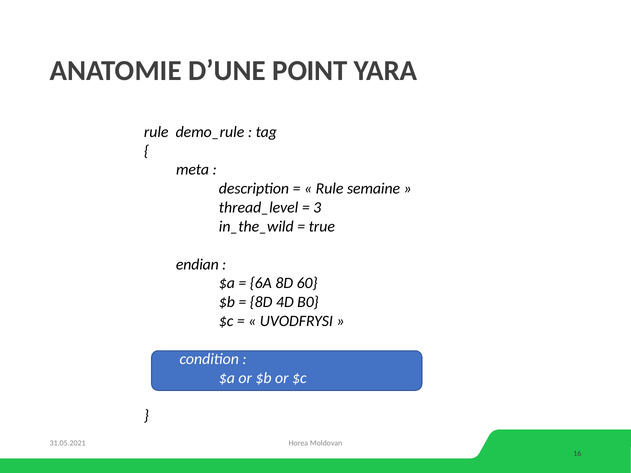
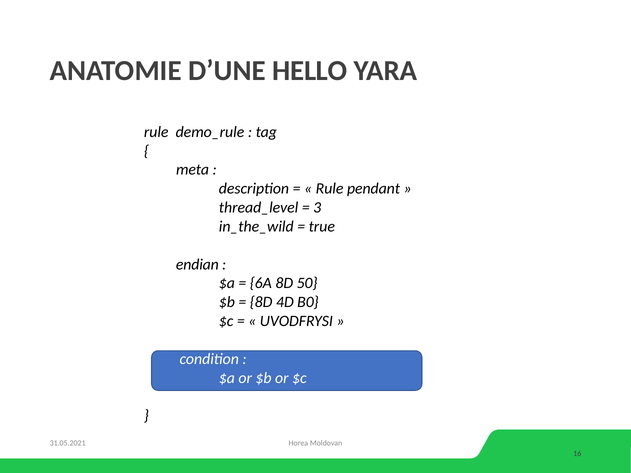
POINT: POINT -> HELLO
semaine: semaine -> pendant
60: 60 -> 50
